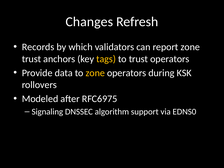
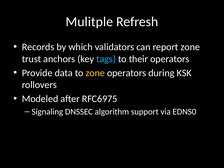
Changes: Changes -> Mulitple
tags colour: yellow -> light blue
to trust: trust -> their
